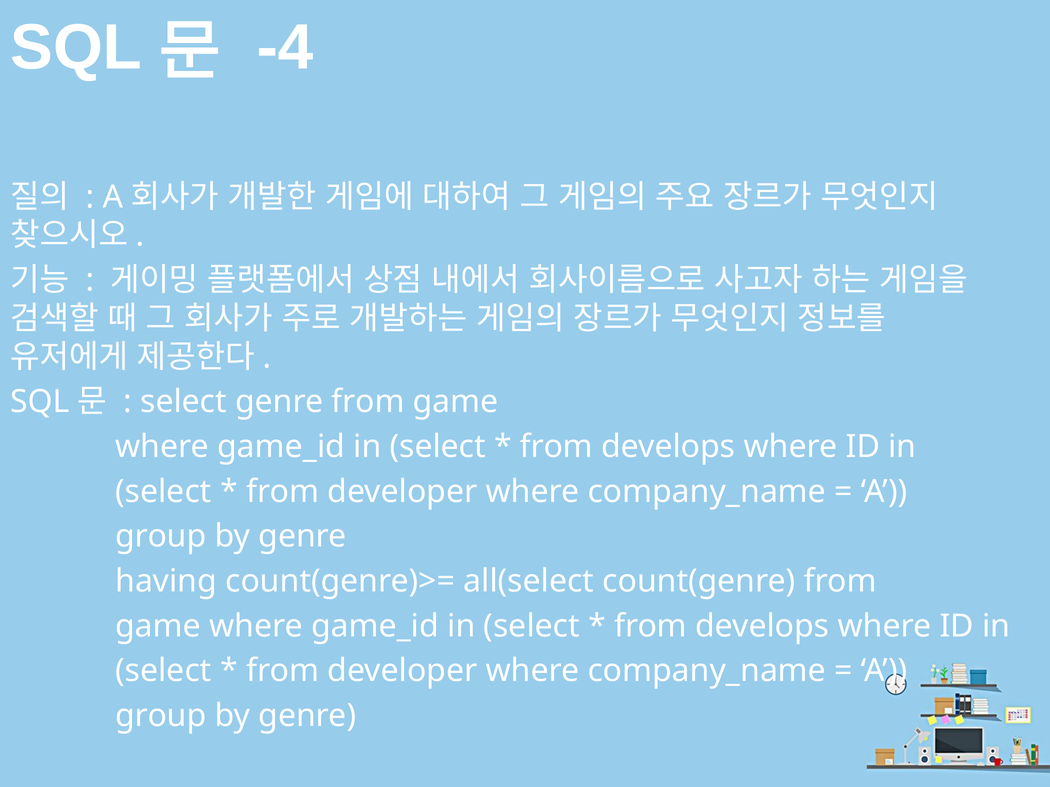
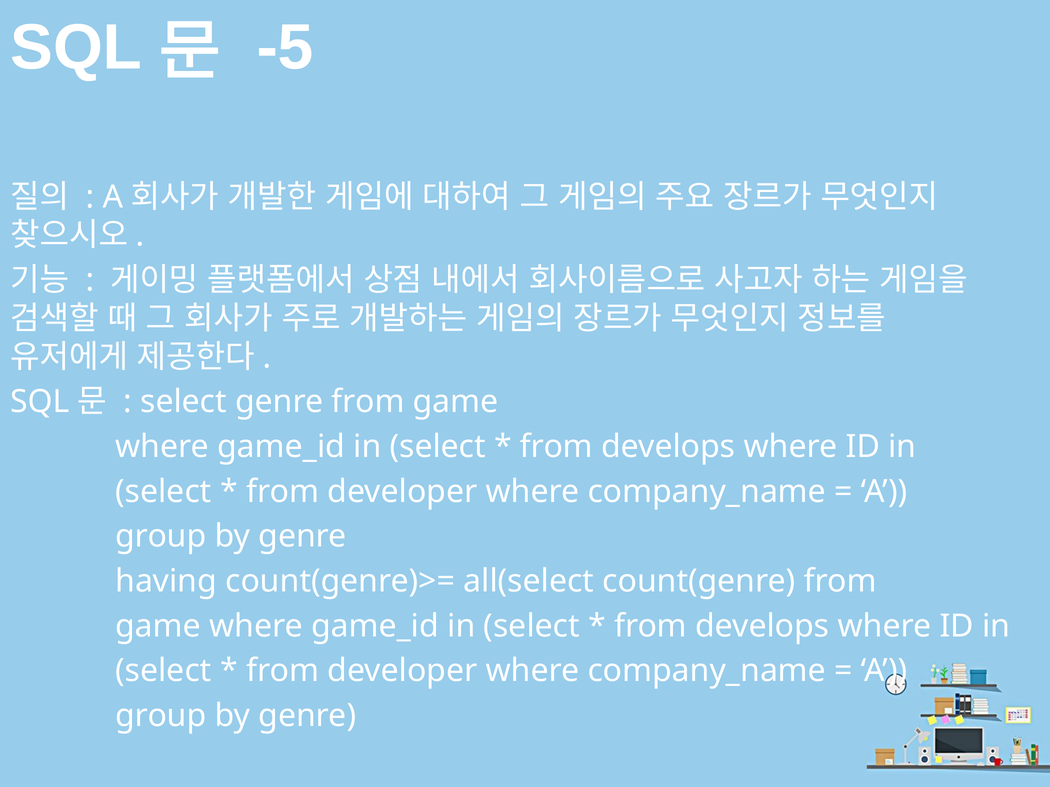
-4: -4 -> -5
